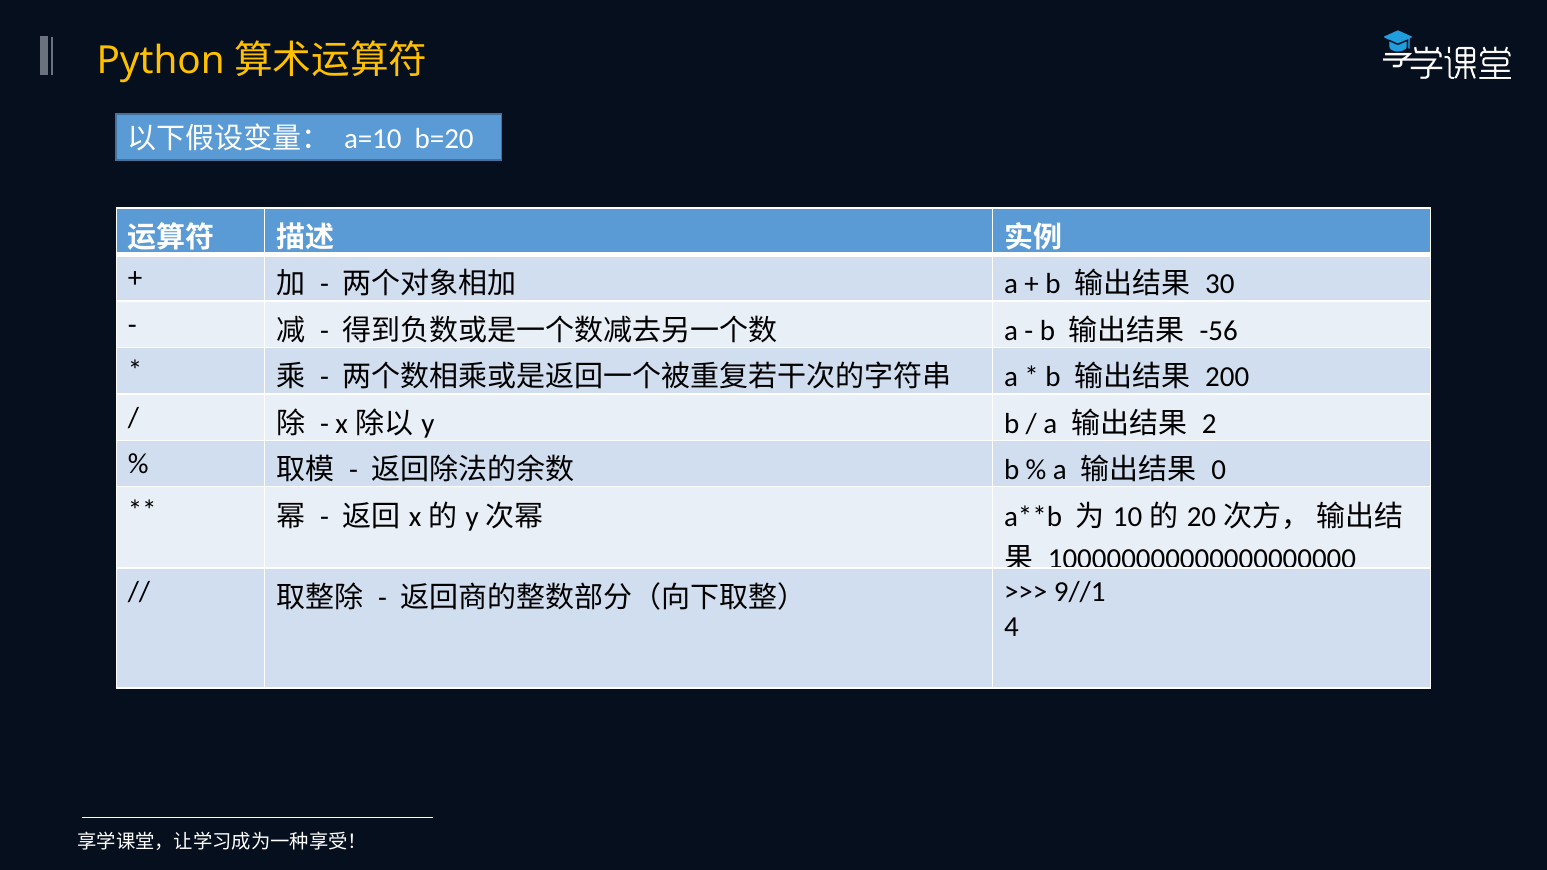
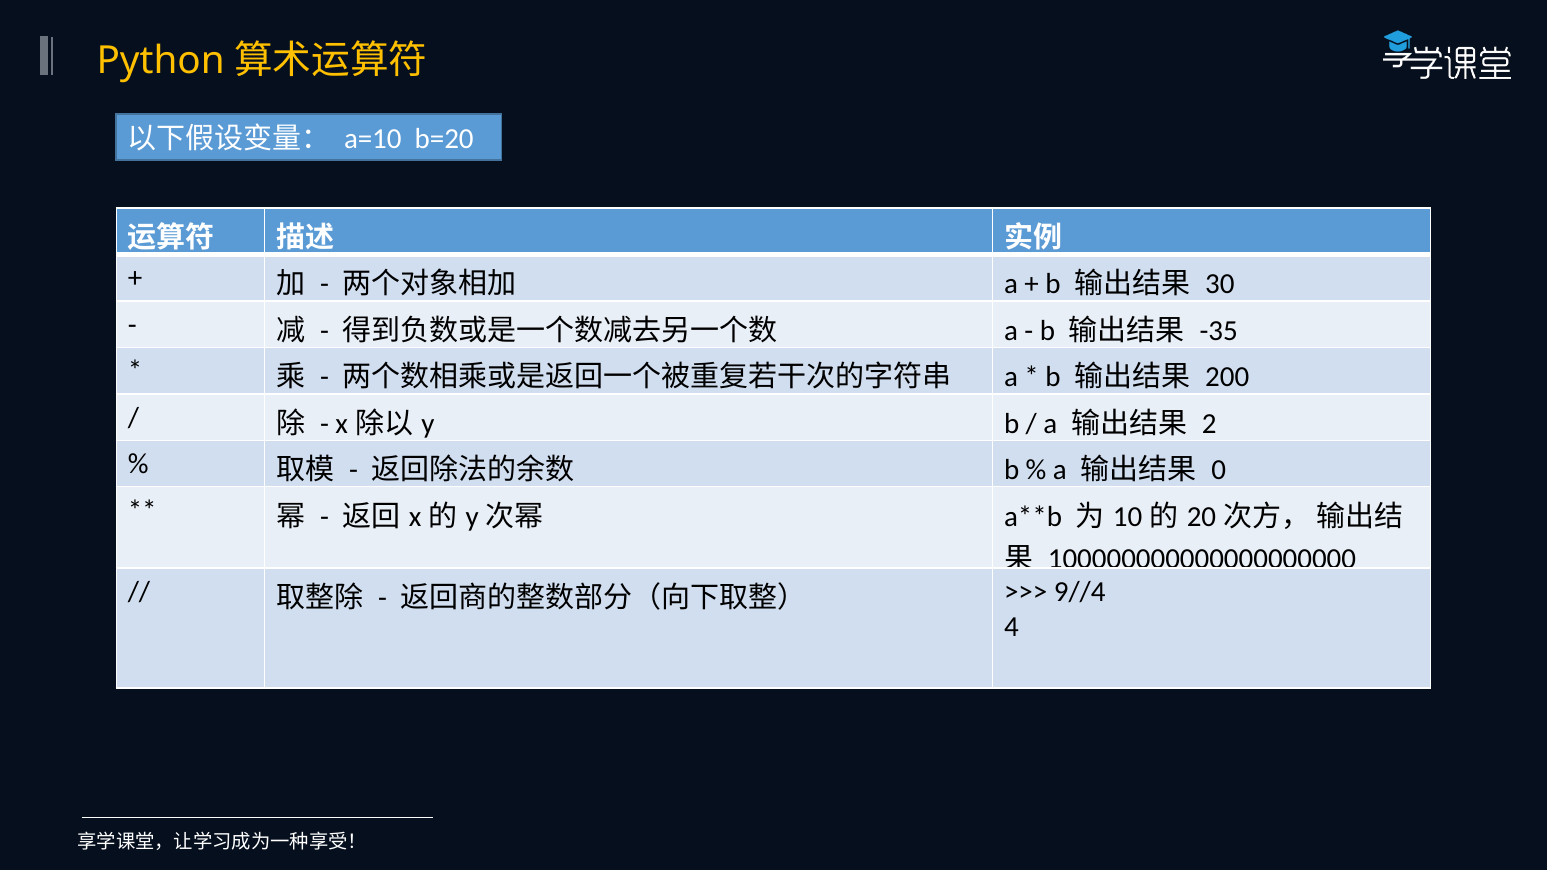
-56: -56 -> -35
9//1: 9//1 -> 9//4
